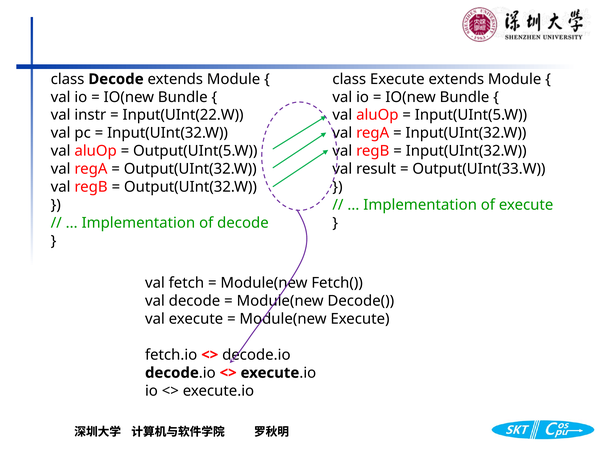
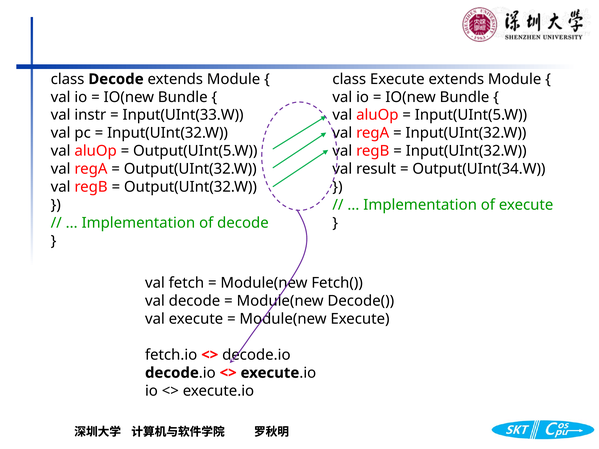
Input(UInt(22.W: Input(UInt(22.W -> Input(UInt(33.W
Output(UInt(33.W: Output(UInt(33.W -> Output(UInt(34.W
